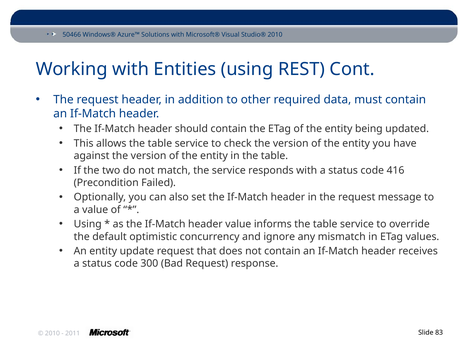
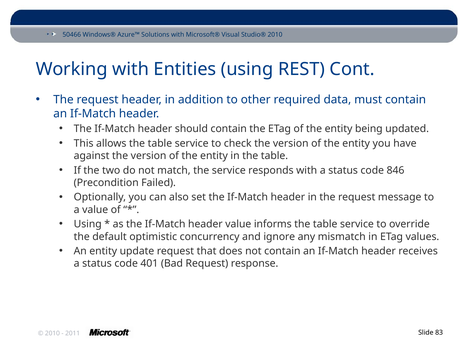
416: 416 -> 846
300: 300 -> 401
